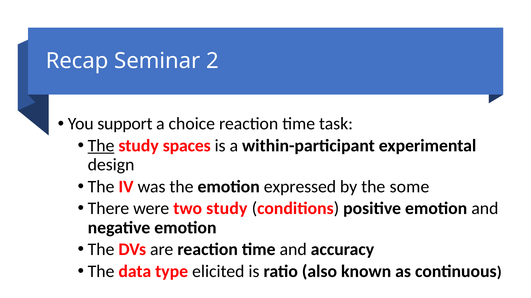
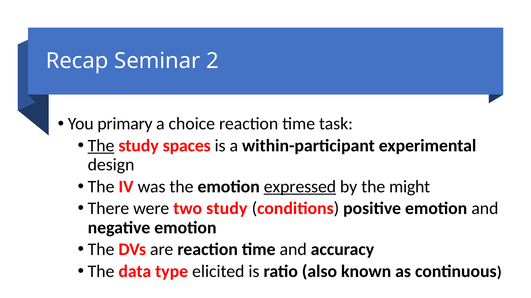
support: support -> primary
expressed underline: none -> present
some: some -> might
